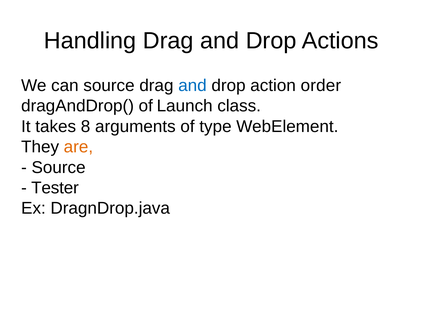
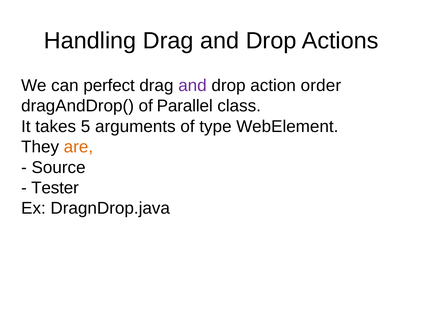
can source: source -> perfect
and at (192, 86) colour: blue -> purple
Launch: Launch -> Parallel
8: 8 -> 5
